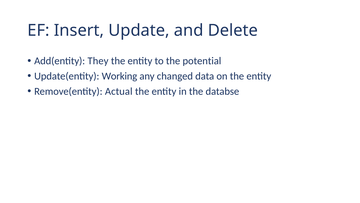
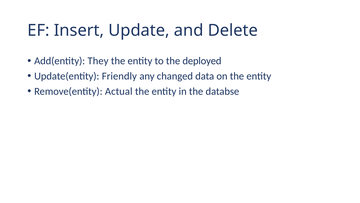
potential: potential -> deployed
Working: Working -> Friendly
